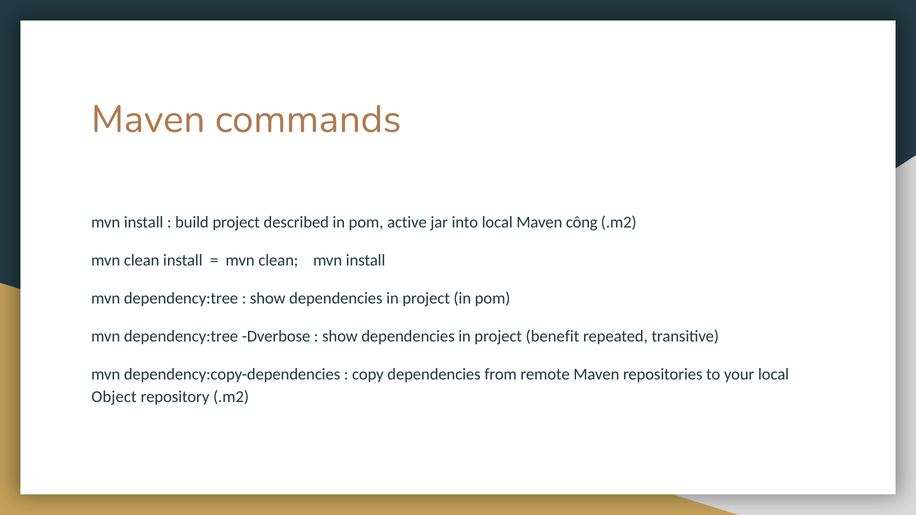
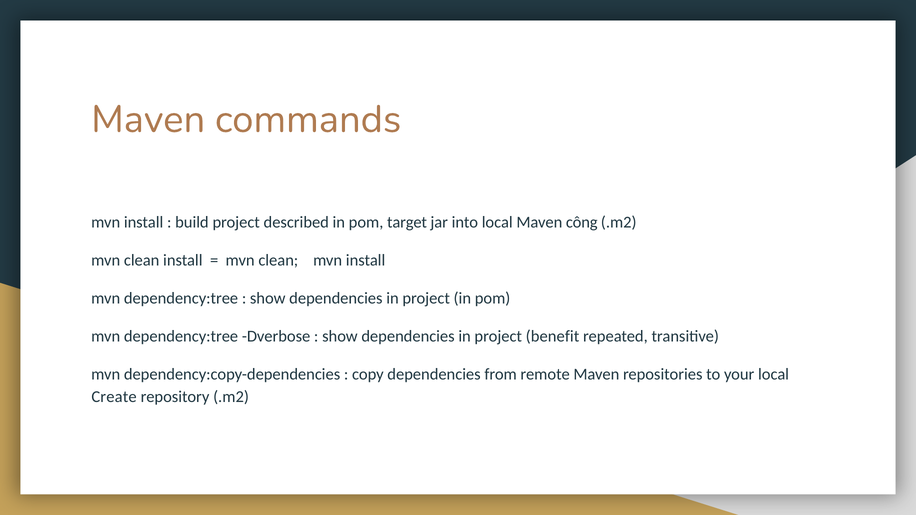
active: active -> target
Object: Object -> Create
